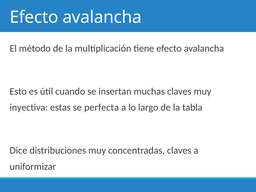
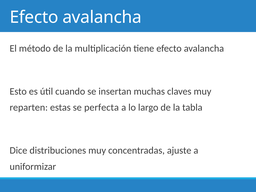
inyectiva: inyectiva -> reparten
concentradas claves: claves -> ajuste
